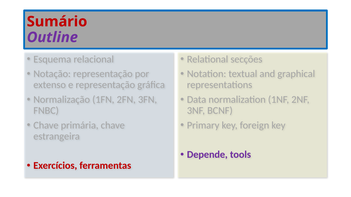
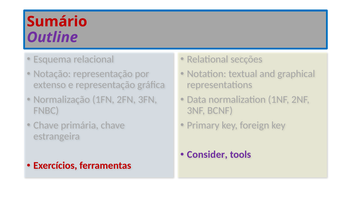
Depende: Depende -> Consider
